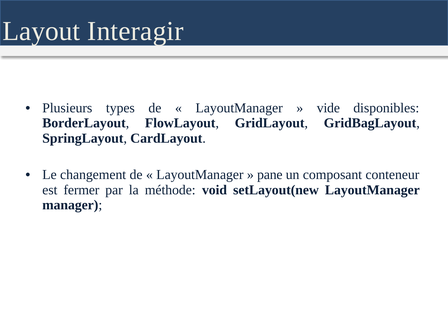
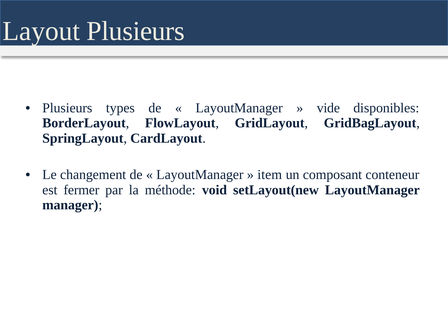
Layout Interagir: Interagir -> Plusieurs
pane: pane -> item
